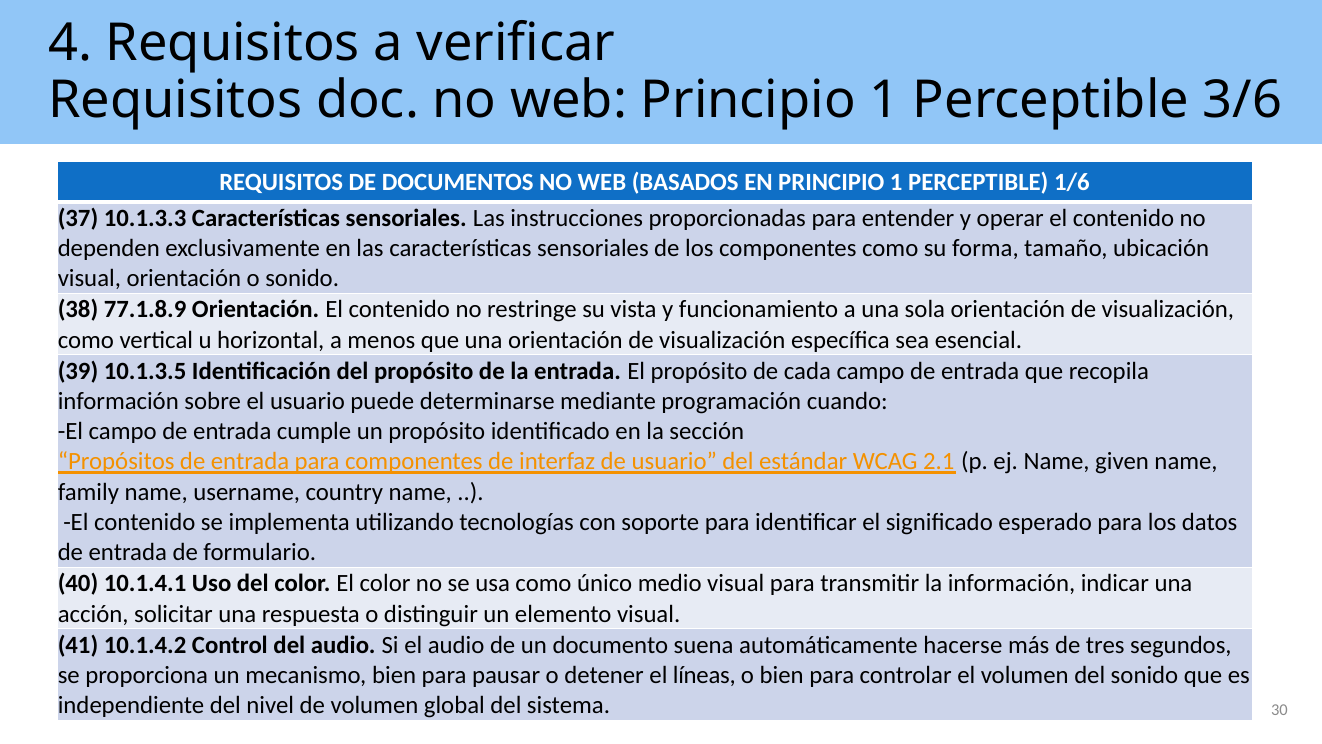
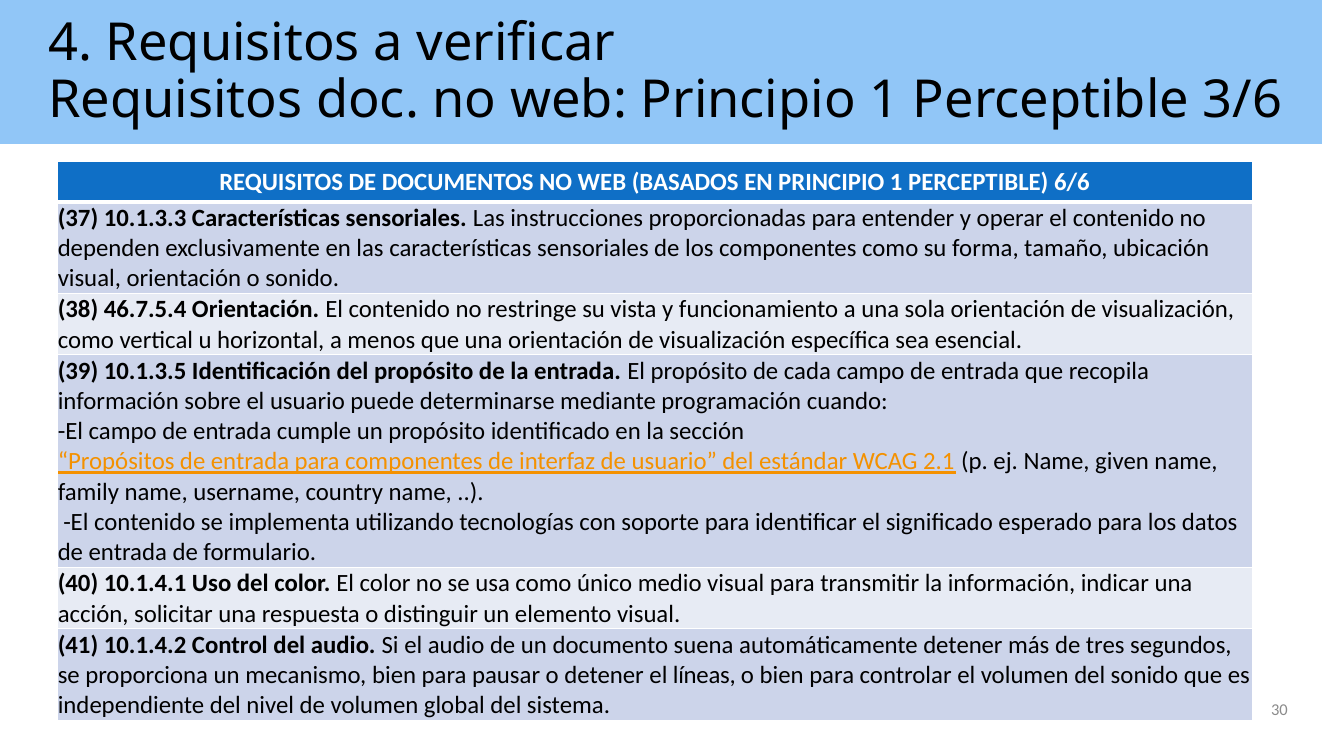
1/6: 1/6 -> 6/6
77.1.8.9: 77.1.8.9 -> 46.7.5.4
automáticamente hacerse: hacerse -> detener
